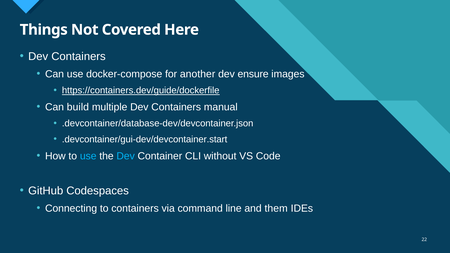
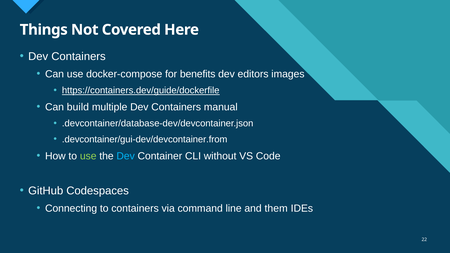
another: another -> benefits
ensure: ensure -> editors
.devcontainer/gui-dev/devcontainer.start: .devcontainer/gui-dev/devcontainer.start -> .devcontainer/gui-dev/devcontainer.from
use at (88, 156) colour: light blue -> light green
